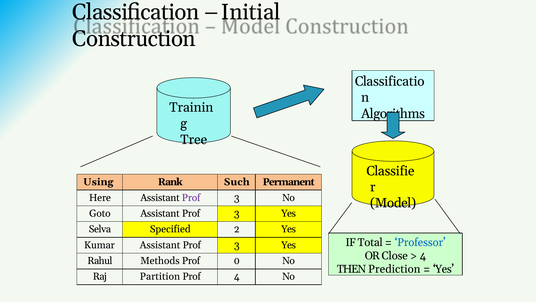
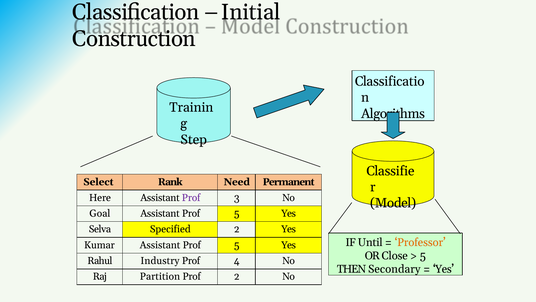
Tree: Tree -> Step
Using: Using -> Select
Such: Such -> Need
Goto: Goto -> Goal
3 at (237, 213): 3 -> 5
Total: Total -> Until
Professor colour: blue -> orange
3 at (237, 245): 3 -> 5
4 at (423, 255): 4 -> 5
Methods: Methods -> Industry
0: 0 -> 4
Prediction: Prediction -> Secondary
Prof 4: 4 -> 2
